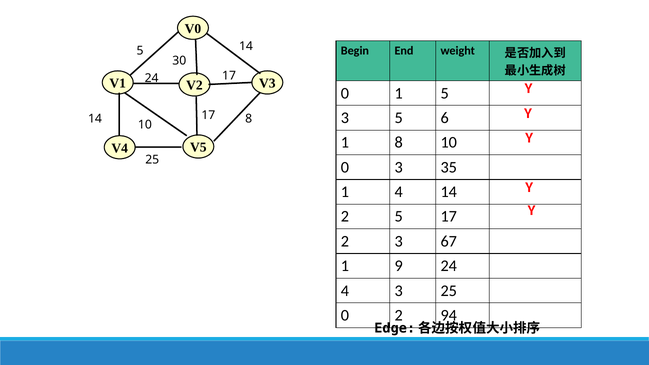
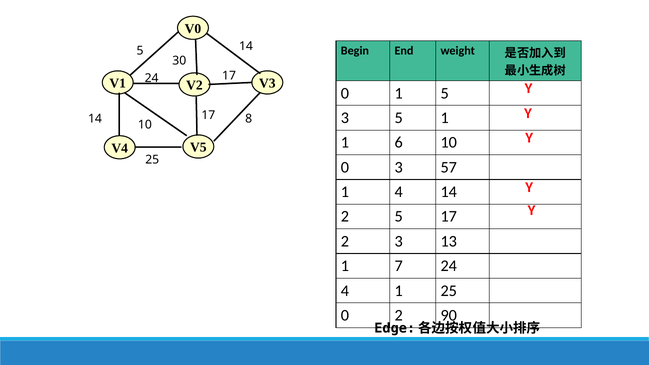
5 6: 6 -> 1
1 8: 8 -> 6
35: 35 -> 57
67: 67 -> 13
9: 9 -> 7
4 3: 3 -> 1
94: 94 -> 90
